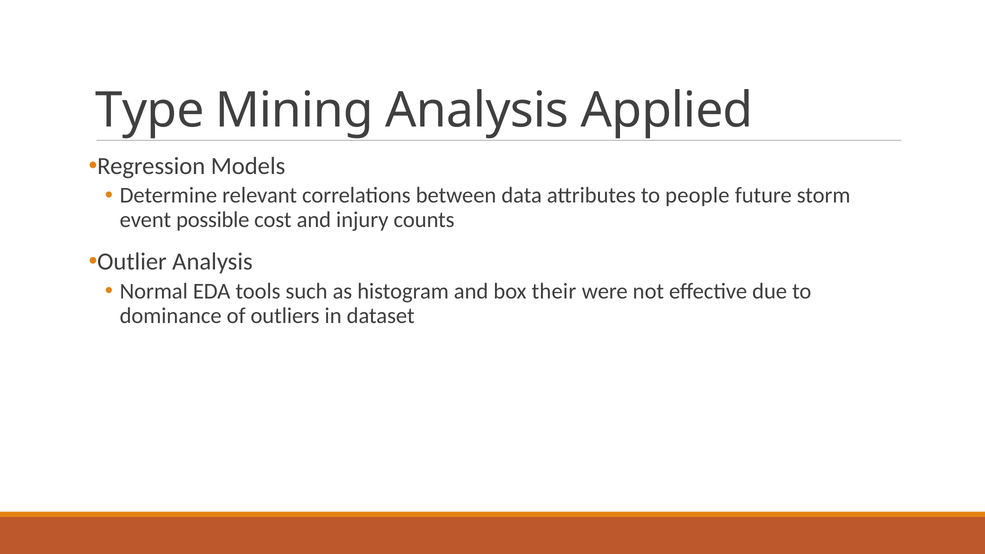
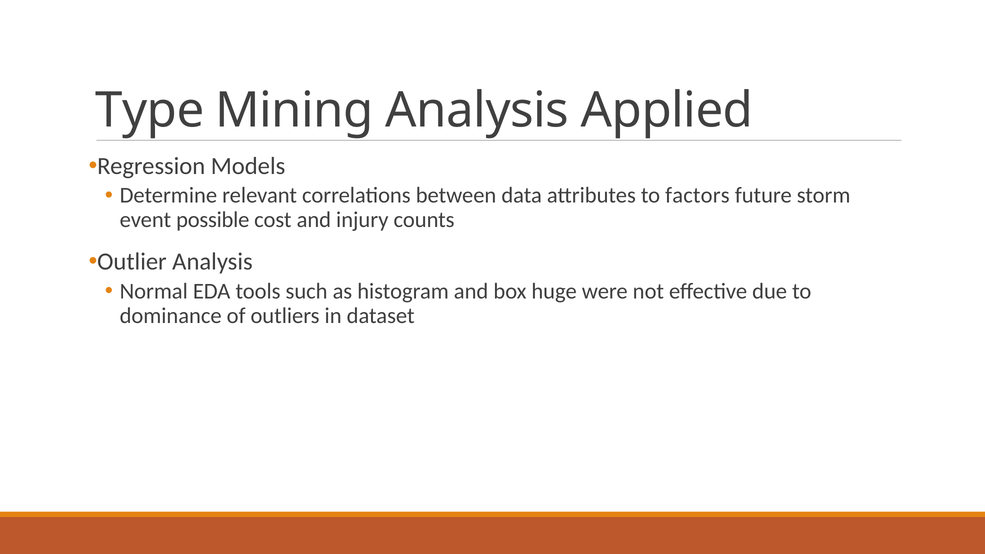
people: people -> factors
their: their -> huge
